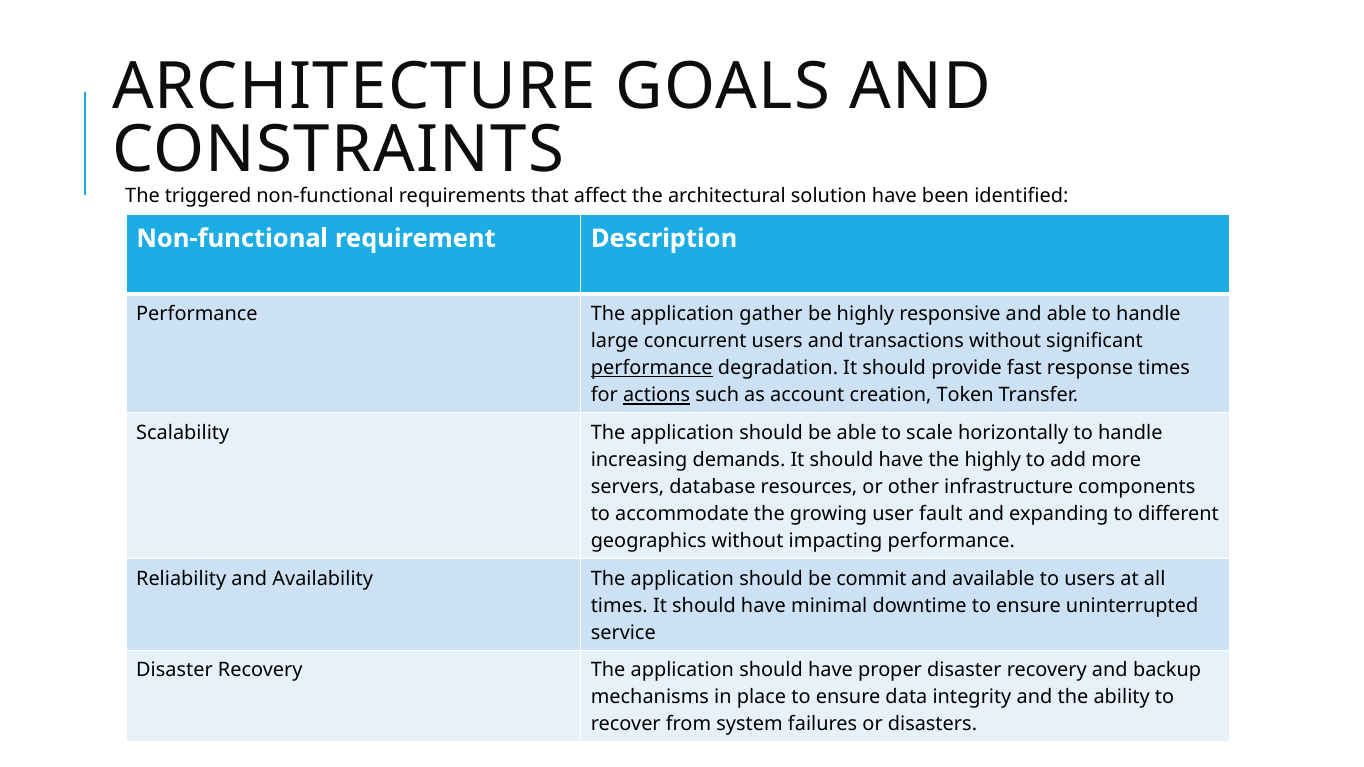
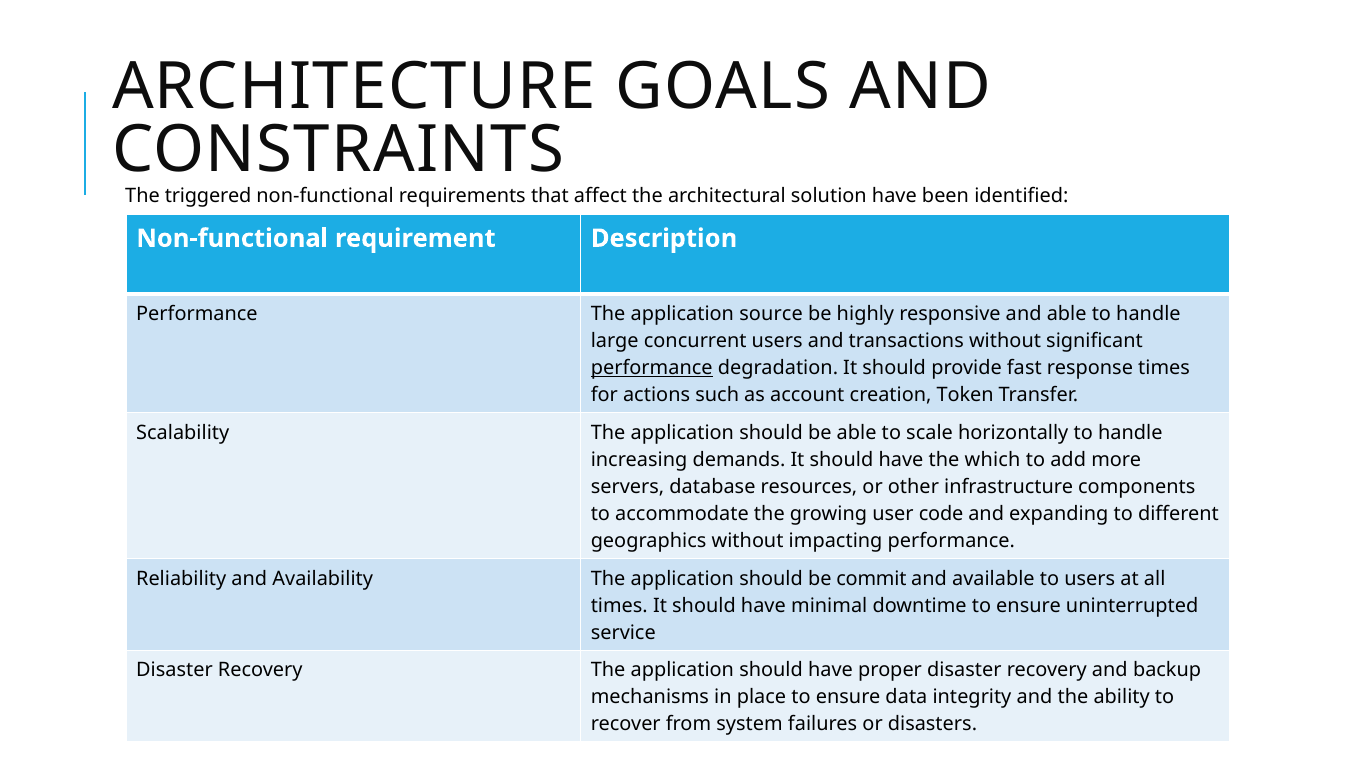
gather: gather -> source
actions underline: present -> none
the highly: highly -> which
fault: fault -> code
